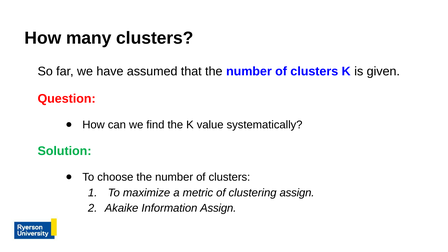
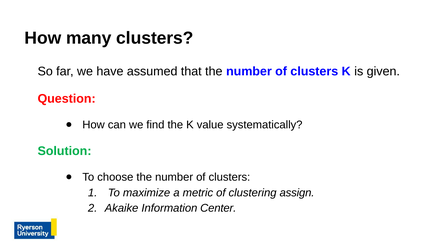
Information Assign: Assign -> Center
